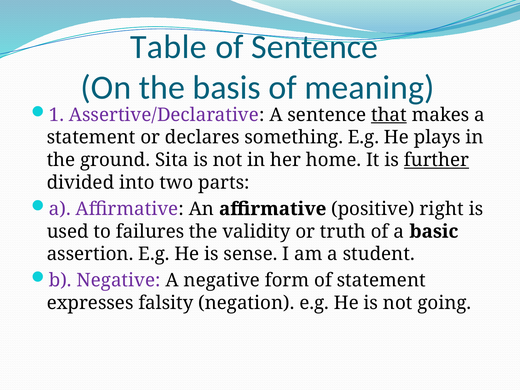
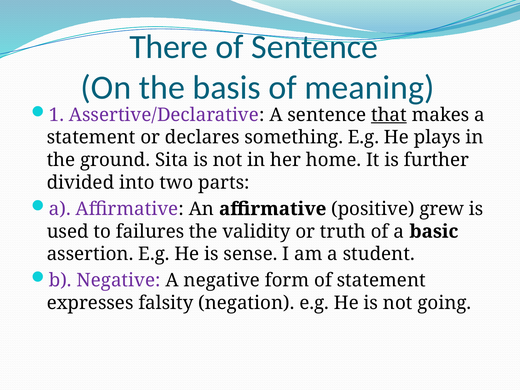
Table: Table -> There
further underline: present -> none
right: right -> grew
